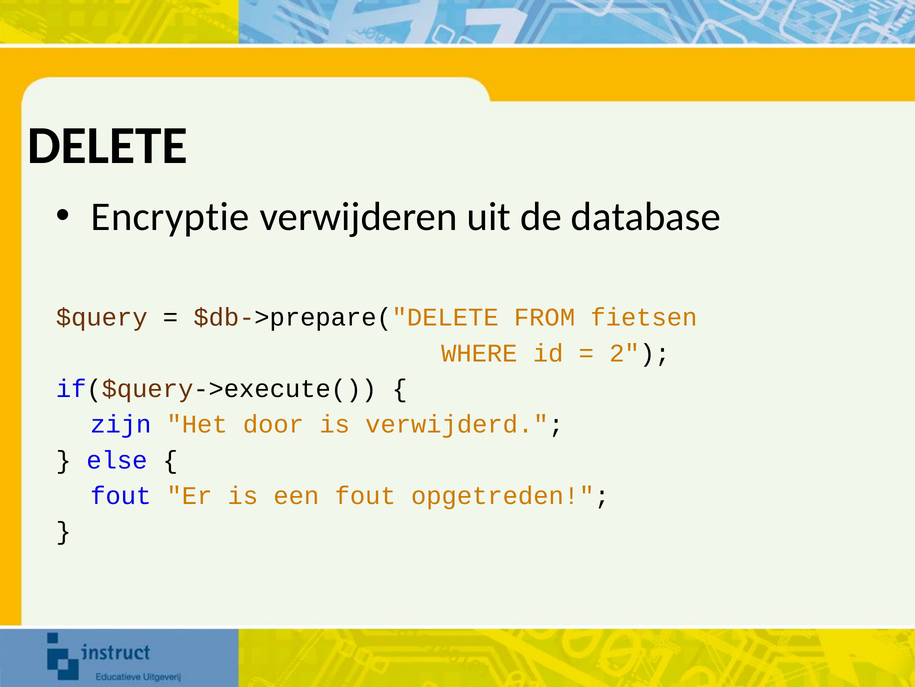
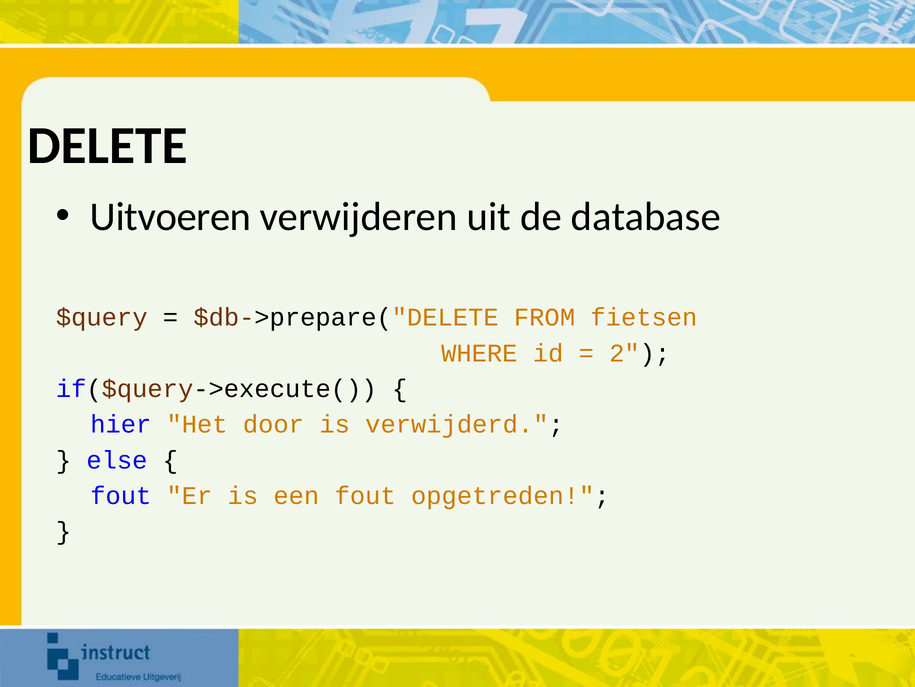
Encryptie: Encryptie -> Uitvoeren
zijn: zijn -> hier
